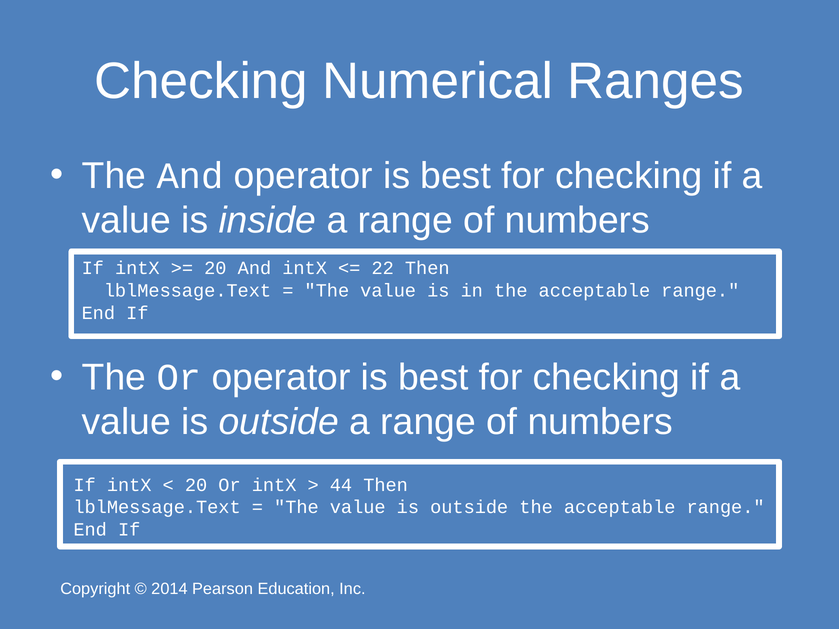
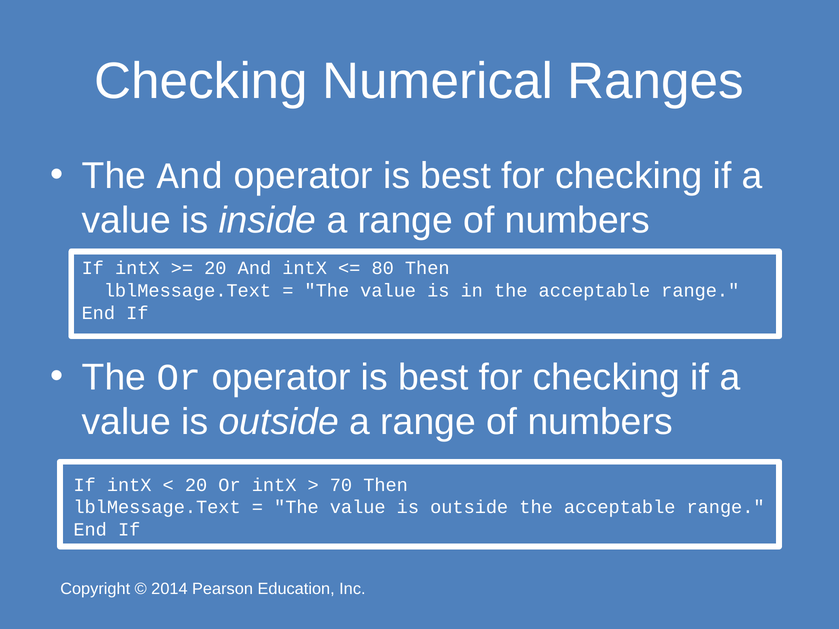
22: 22 -> 80
44: 44 -> 70
